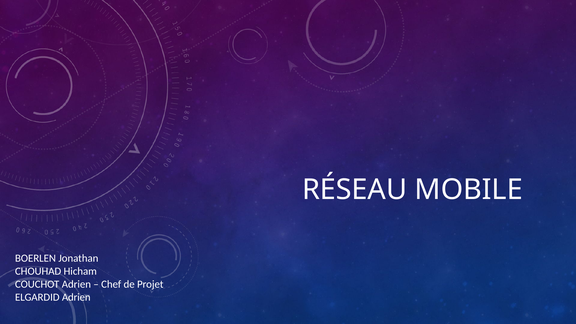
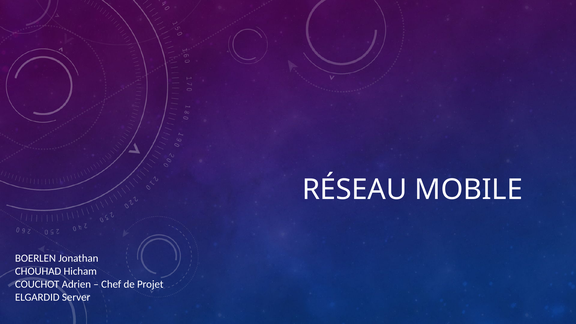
ELGARDID Adrien: Adrien -> Server
